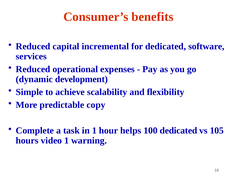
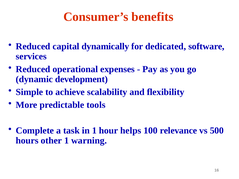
incremental: incremental -> dynamically
copy: copy -> tools
100 dedicated: dedicated -> relevance
105: 105 -> 500
video: video -> other
